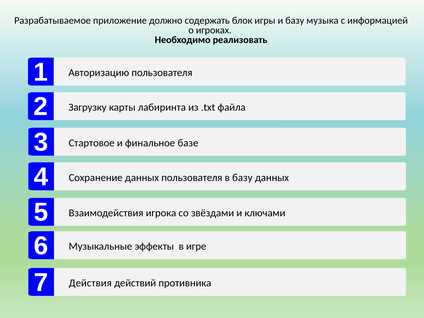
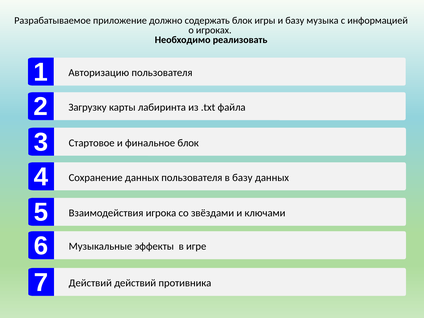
финальное базе: базе -> блок
Действия at (90, 283): Действия -> Действий
